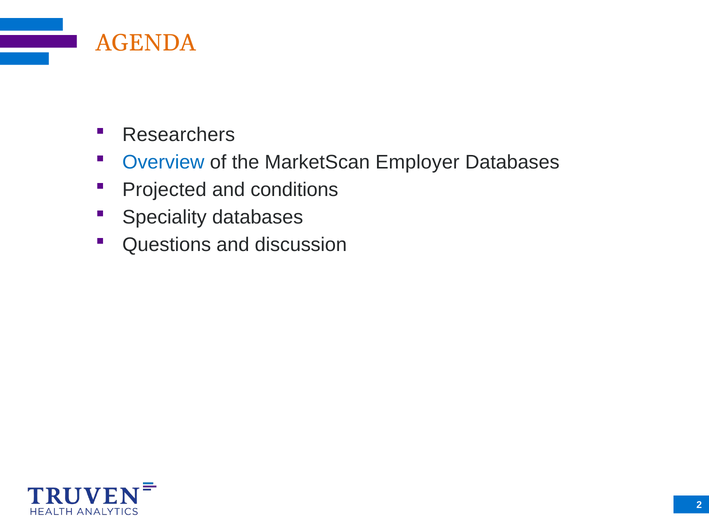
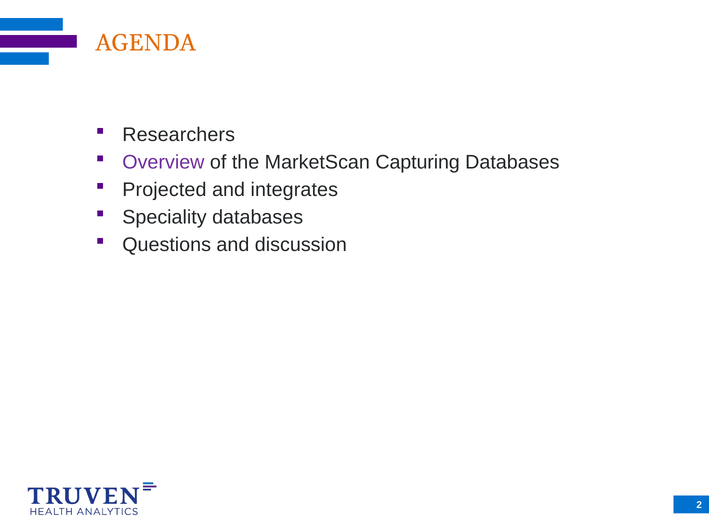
Overview colour: blue -> purple
Employer: Employer -> Capturing
conditions: conditions -> integrates
